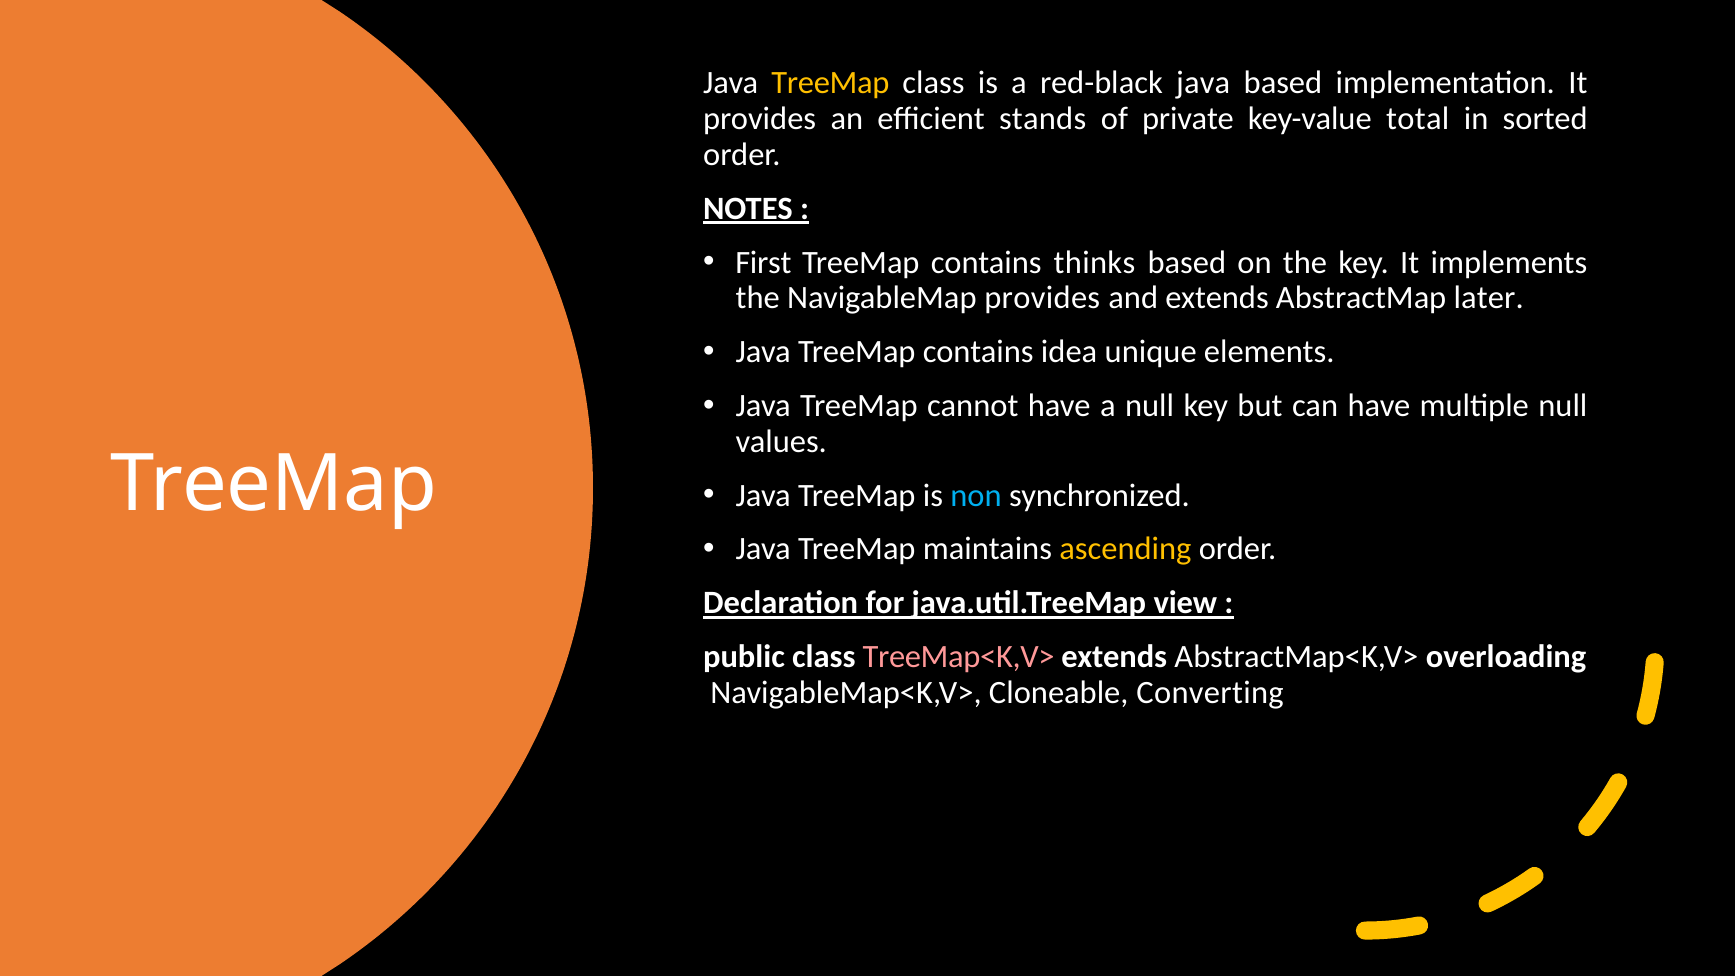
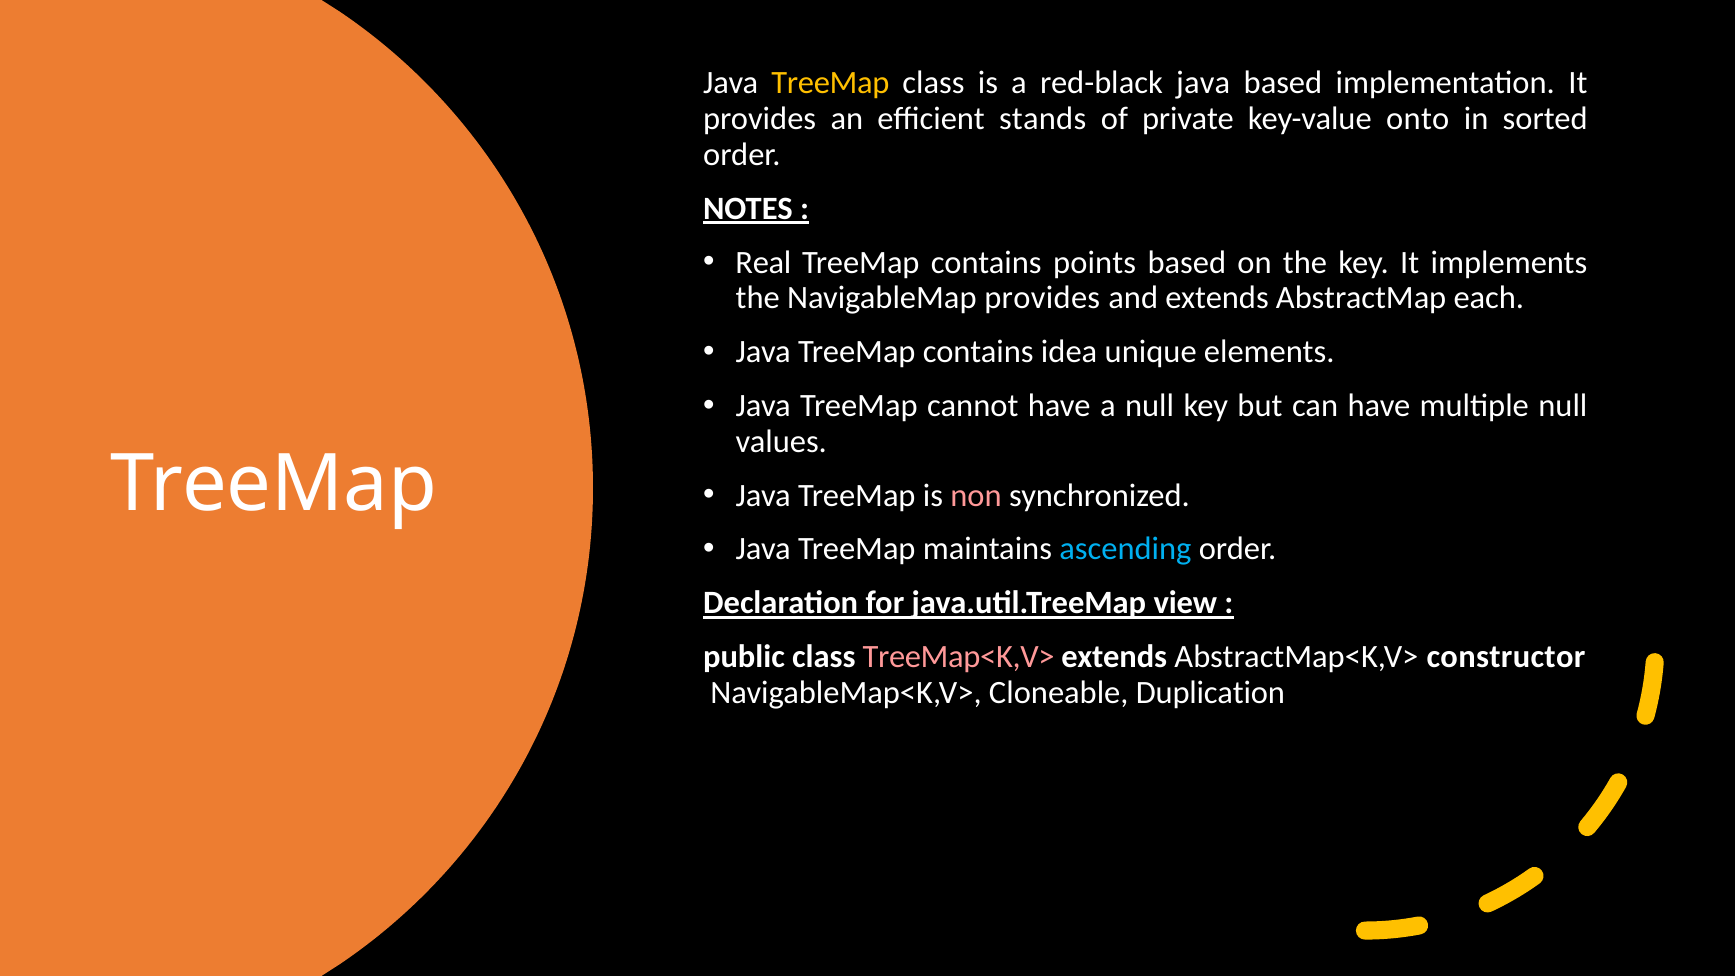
total: total -> onto
First: First -> Real
thinks: thinks -> points
later: later -> each
non colour: light blue -> pink
ascending colour: yellow -> light blue
overloading: overloading -> constructor
Converting: Converting -> Duplication
